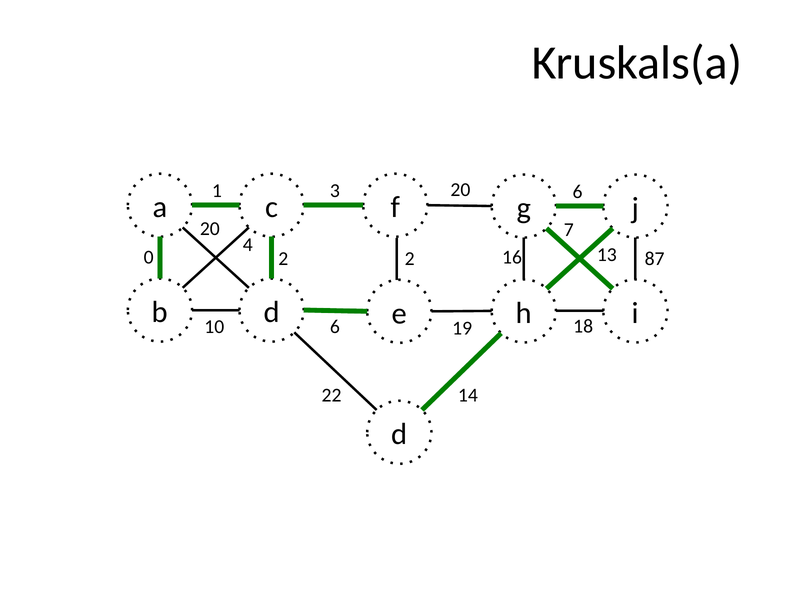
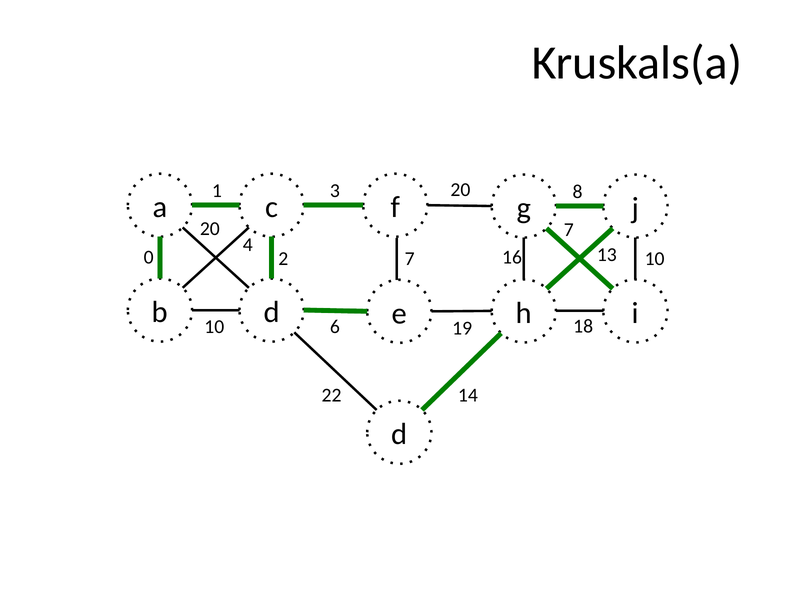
20 6: 6 -> 8
16 87: 87 -> 10
2 2: 2 -> 7
